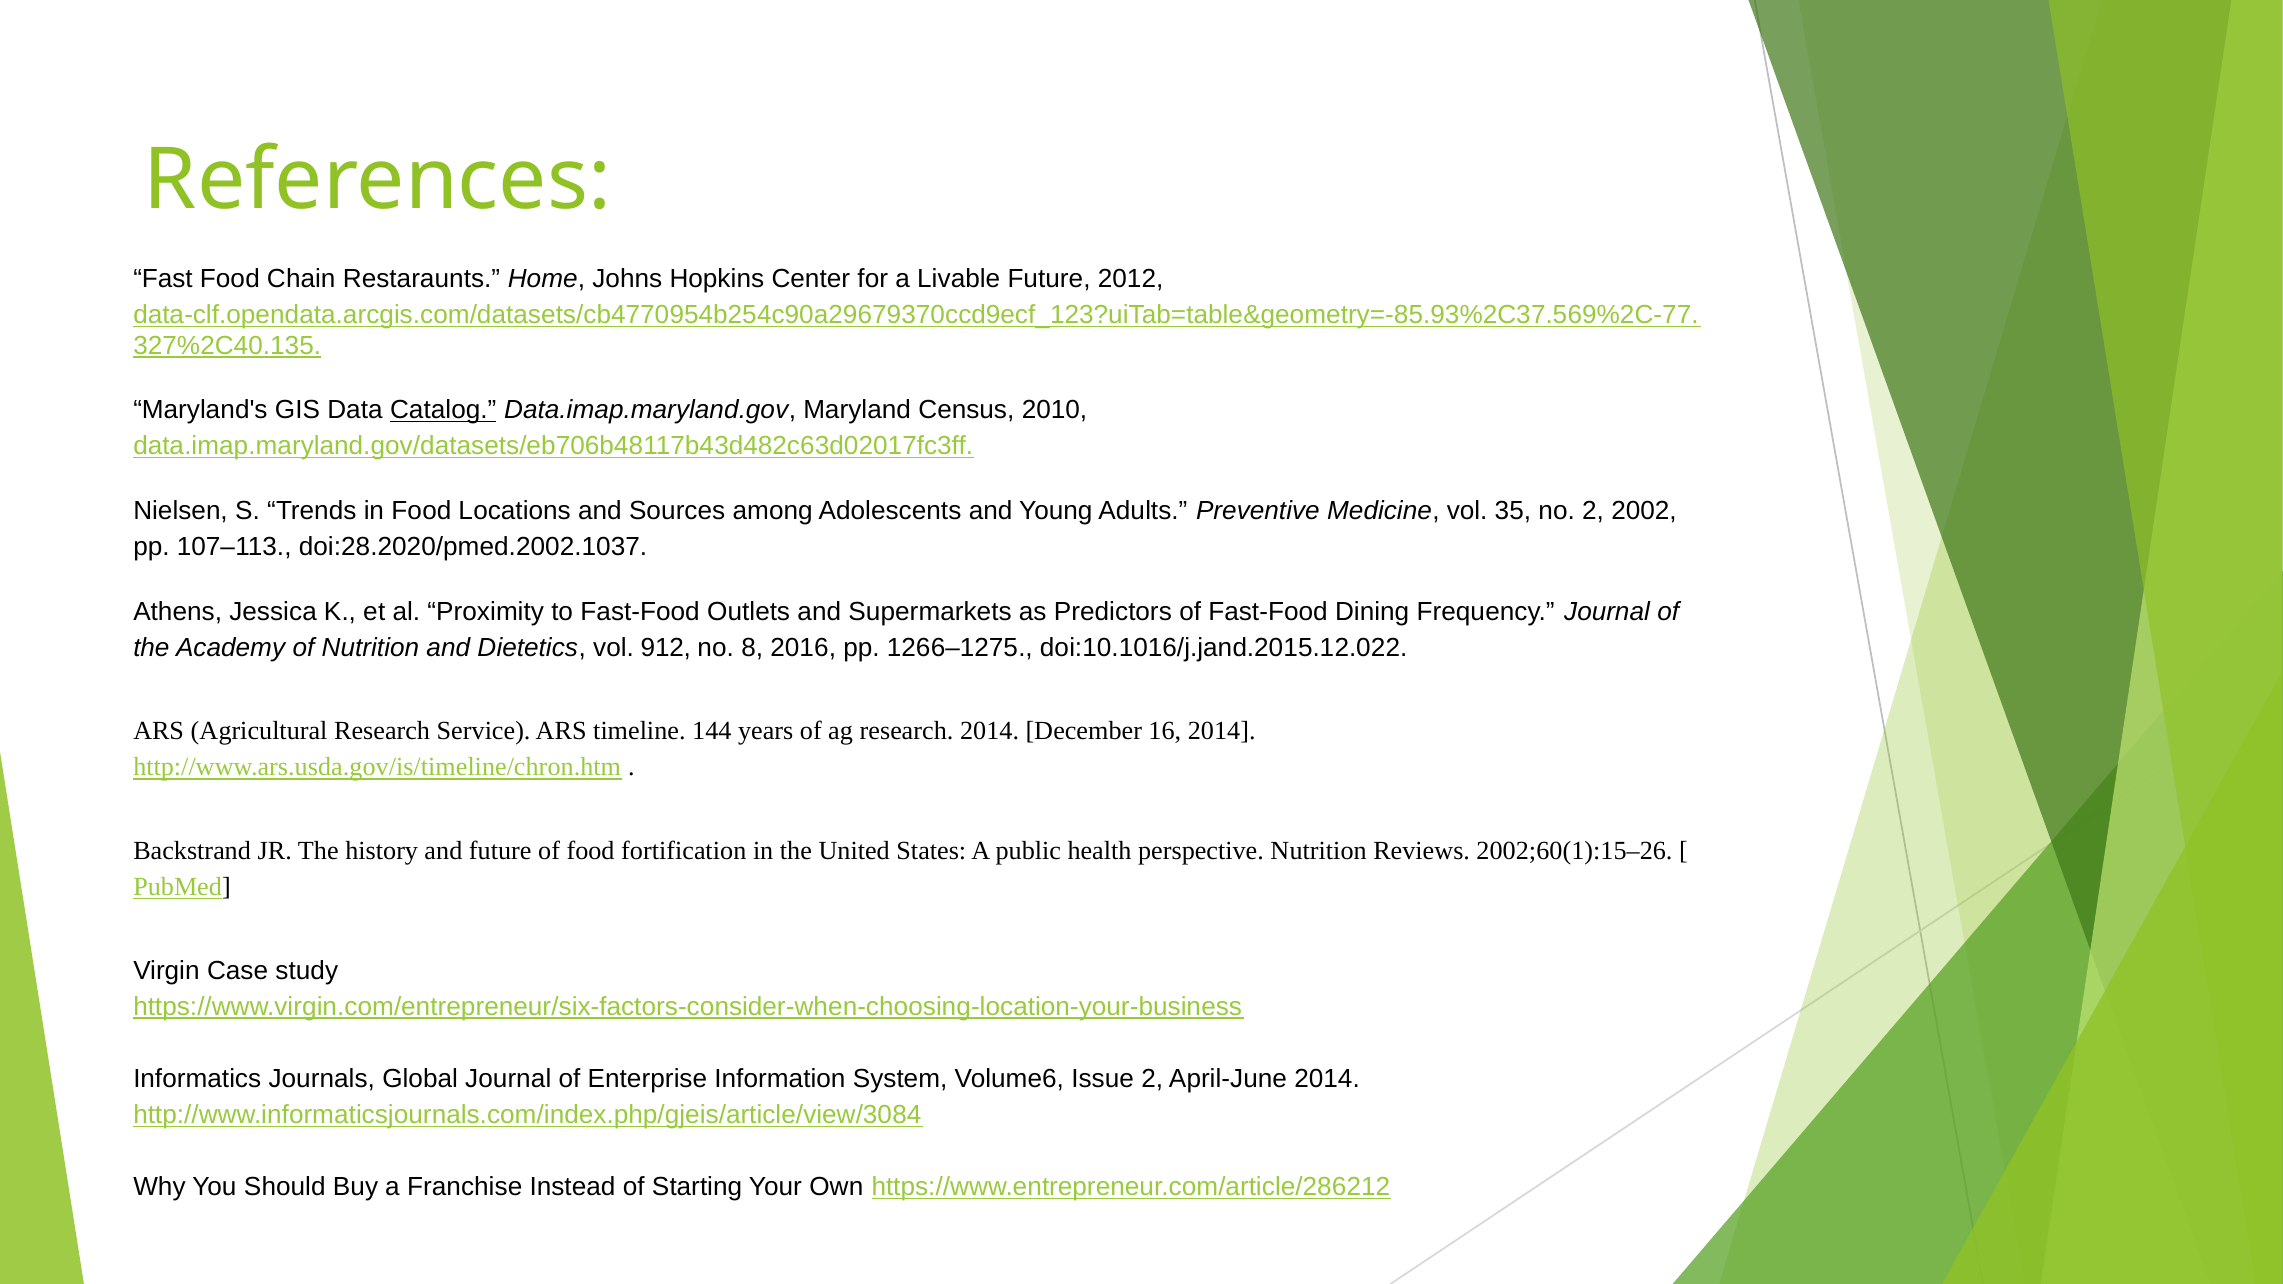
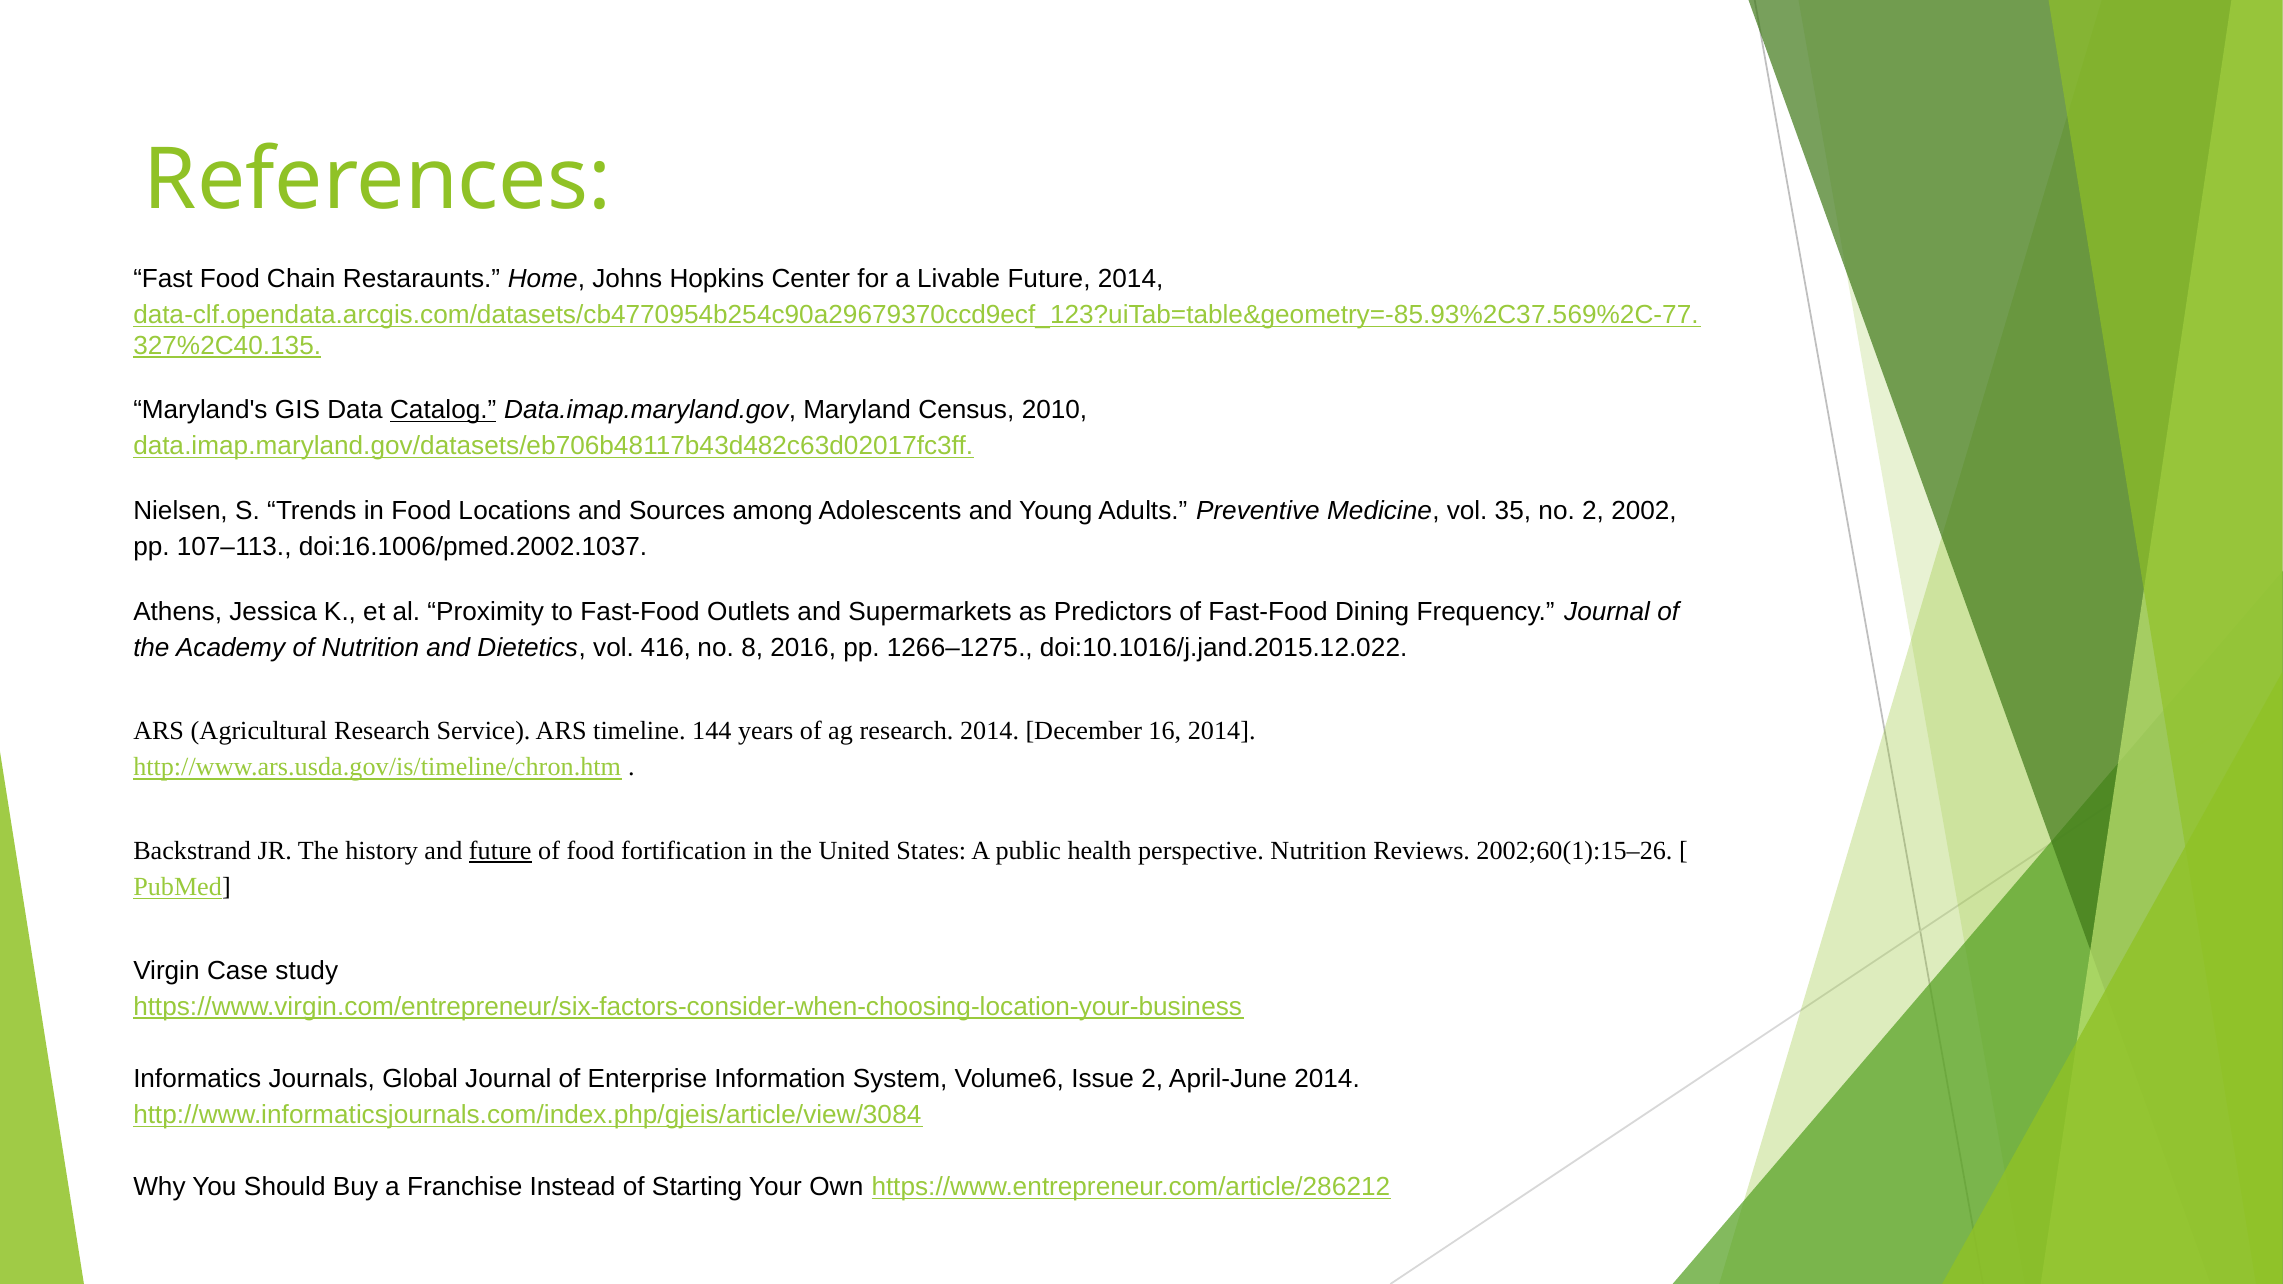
Future 2012: 2012 -> 2014
doi:28.2020/pmed.2002.1037: doi:28.2020/pmed.2002.1037 -> doi:16.1006/pmed.2002.1037
912: 912 -> 416
future at (500, 851) underline: none -> present
